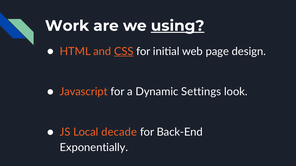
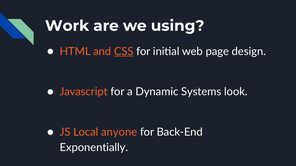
using underline: present -> none
Settings: Settings -> Systems
decade: decade -> anyone
